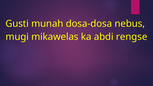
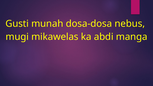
rengse: rengse -> manga
